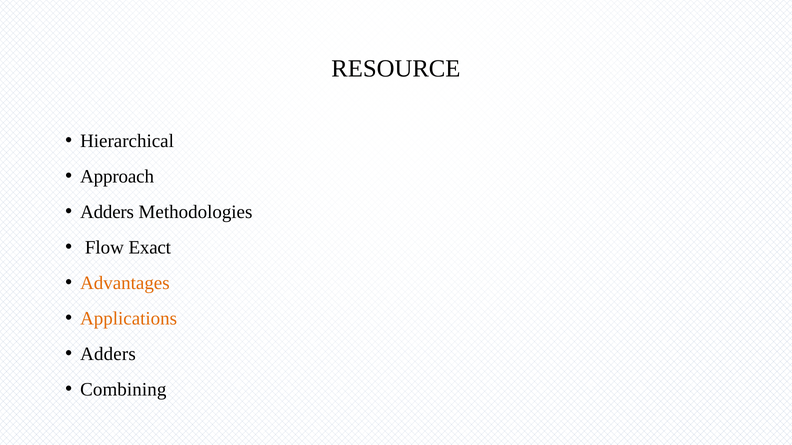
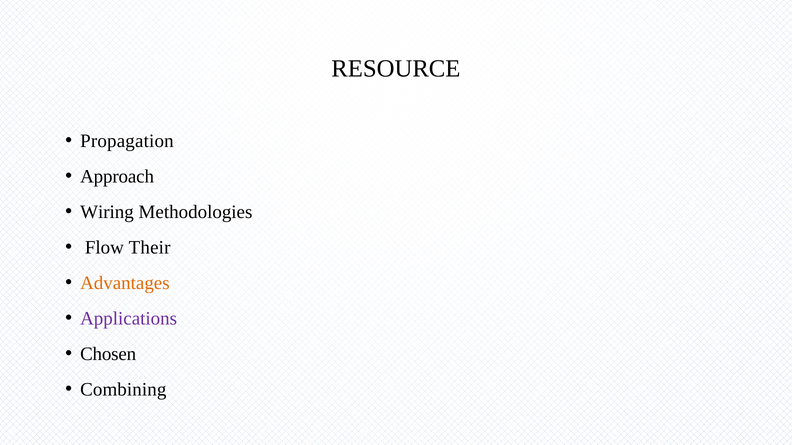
Hierarchical: Hierarchical -> Propagation
Adders at (107, 212): Adders -> Wiring
Exact: Exact -> Their
Applications colour: orange -> purple
Adders at (108, 354): Adders -> Chosen
